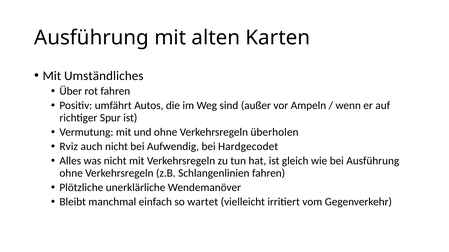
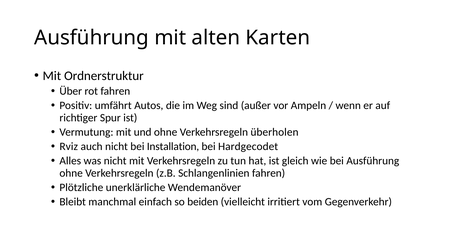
Umständliches: Umständliches -> Ordnerstruktur
Aufwendig: Aufwendig -> Installation
wartet: wartet -> beiden
